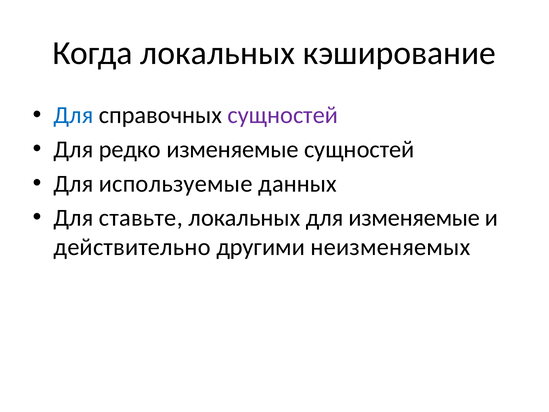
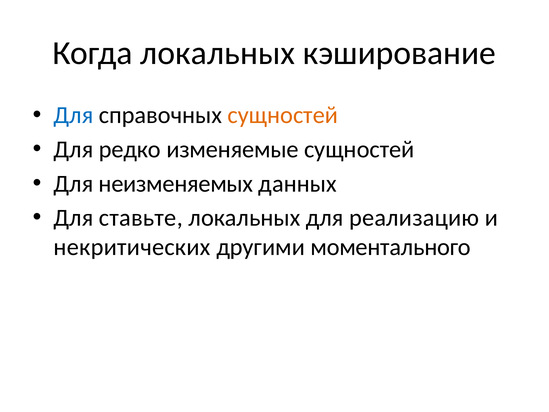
сущностей at (283, 115) colour: purple -> orange
используемые: используемые -> неизменяемых
для изменяемые: изменяемые -> реализацию
действительно: действительно -> некритических
неизменяемых: неизменяемых -> моментального
